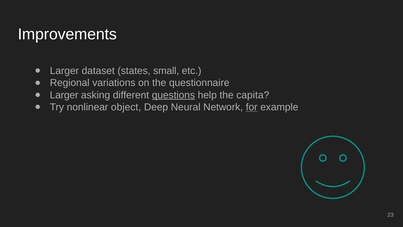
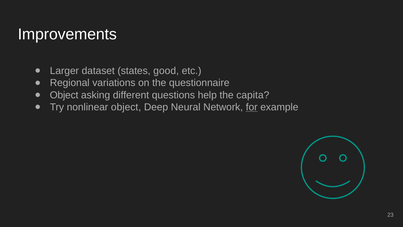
small: small -> good
Larger at (64, 95): Larger -> Object
questions underline: present -> none
